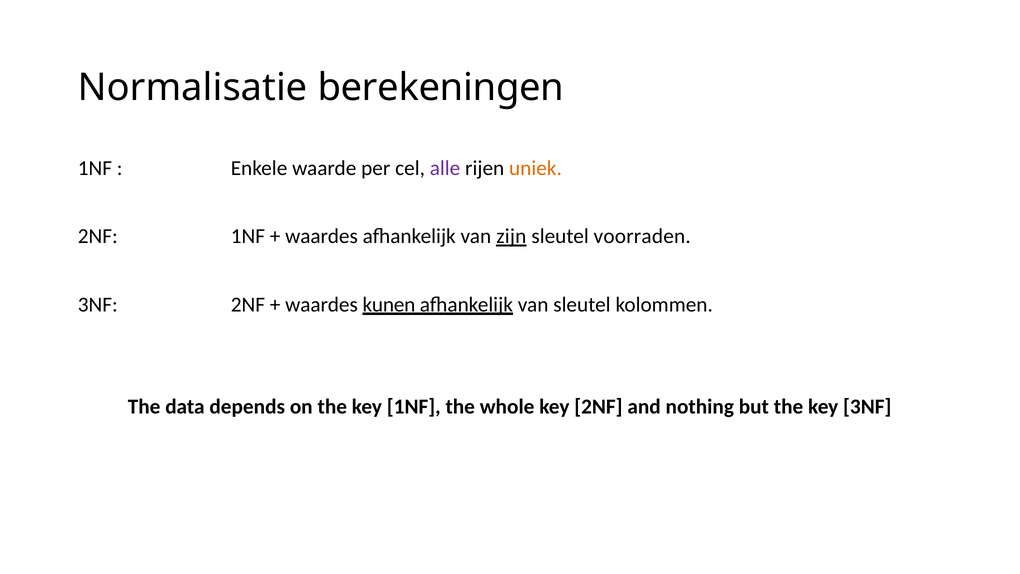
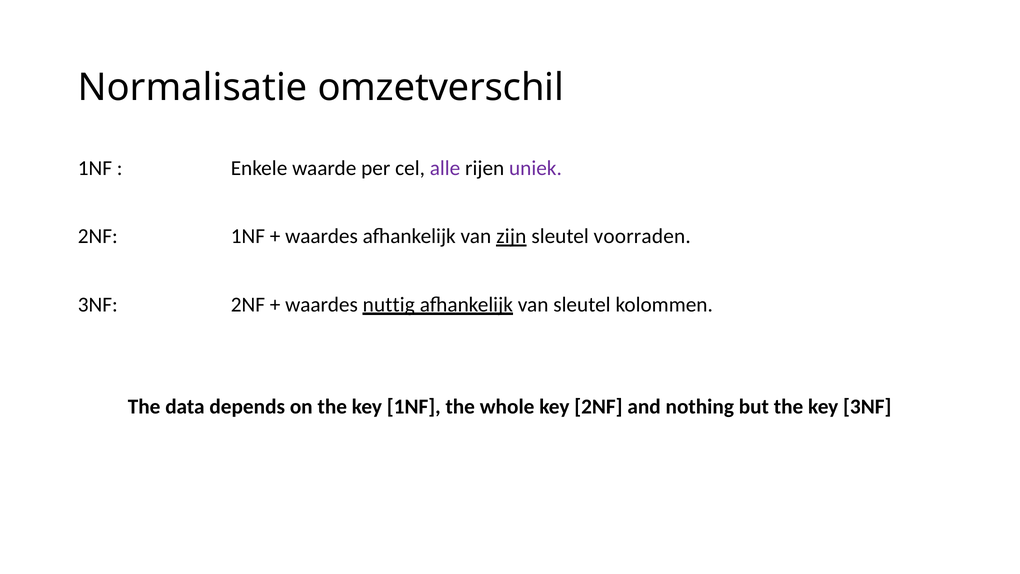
berekeningen: berekeningen -> omzetverschil
uniek colour: orange -> purple
kunen: kunen -> nuttig
